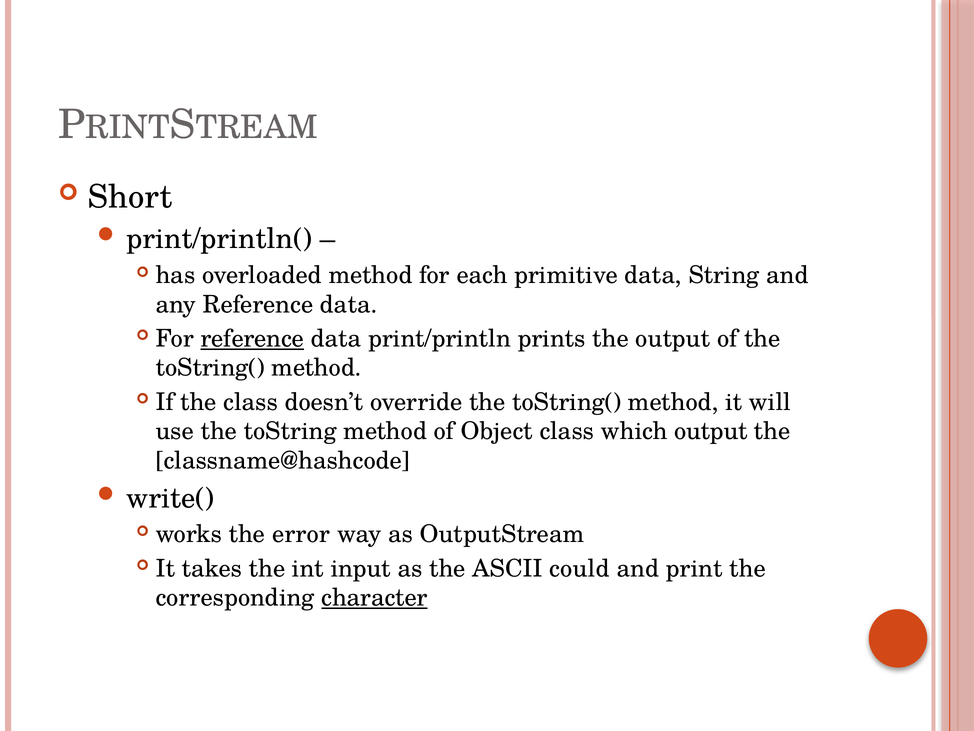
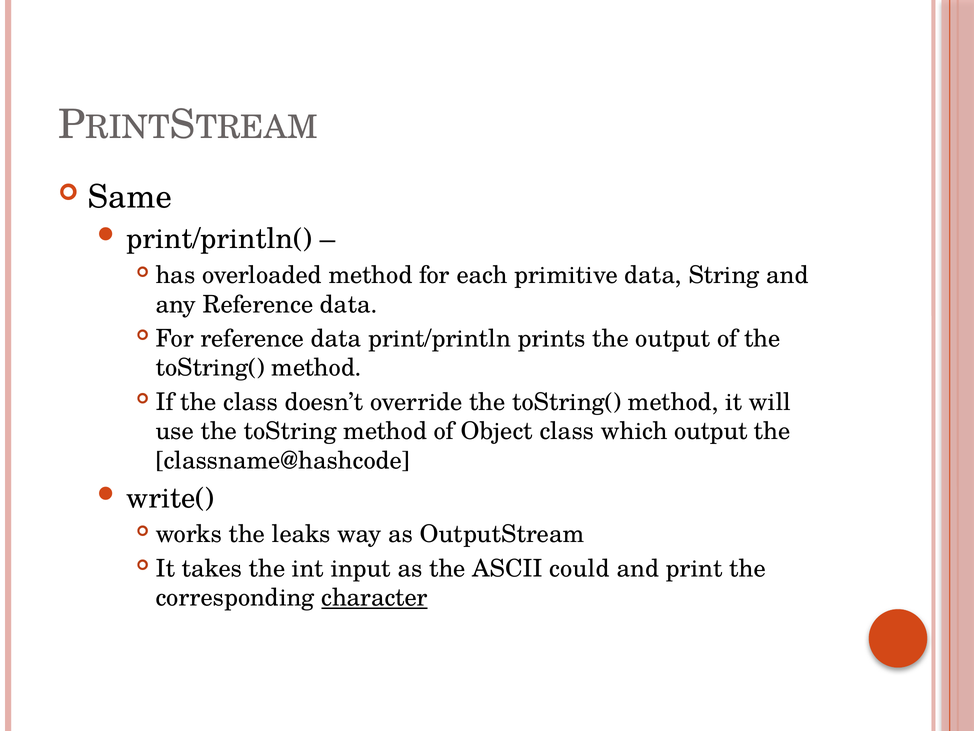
Short: Short -> Same
reference at (252, 338) underline: present -> none
error: error -> leaks
